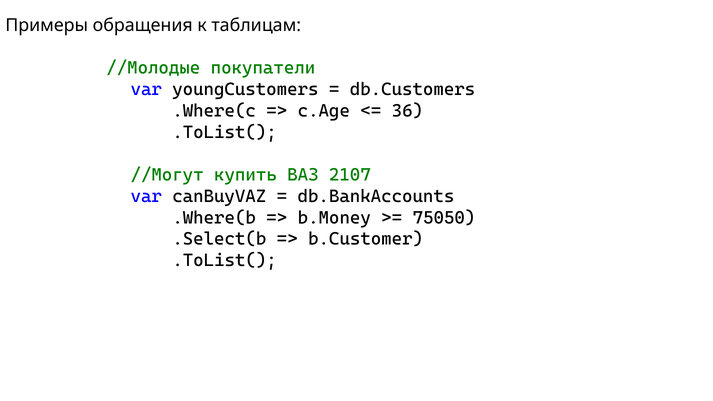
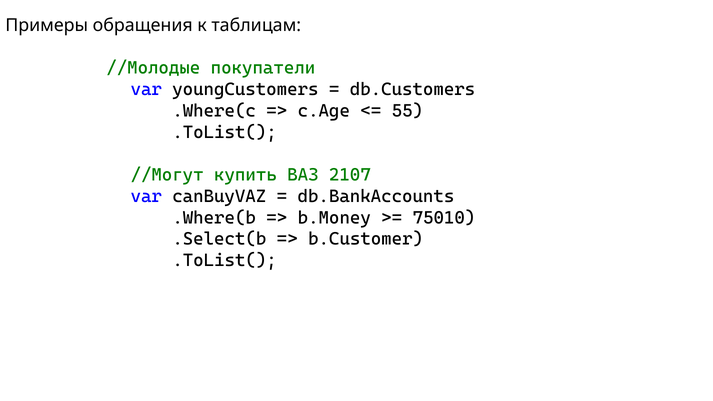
36: 36 -> 55
75050: 75050 -> 75010
